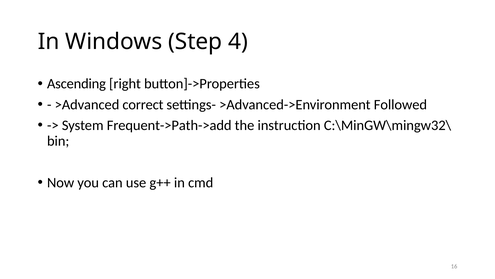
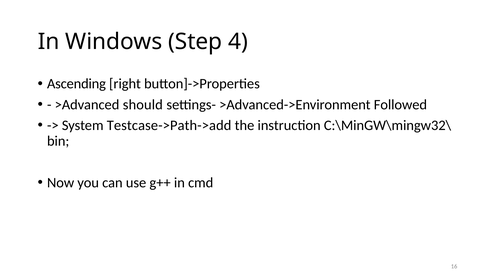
correct: correct -> should
Frequent->Path->add: Frequent->Path->add -> Testcase->Path->add
